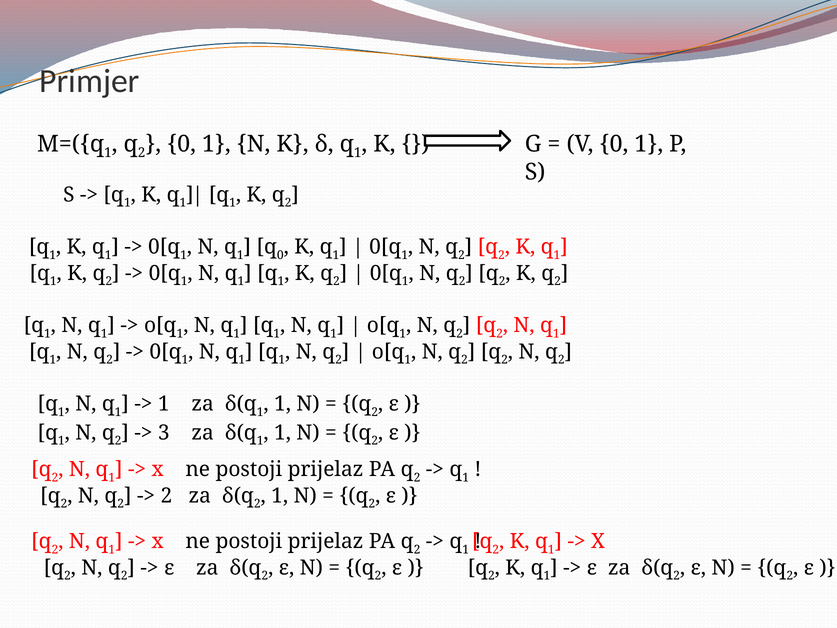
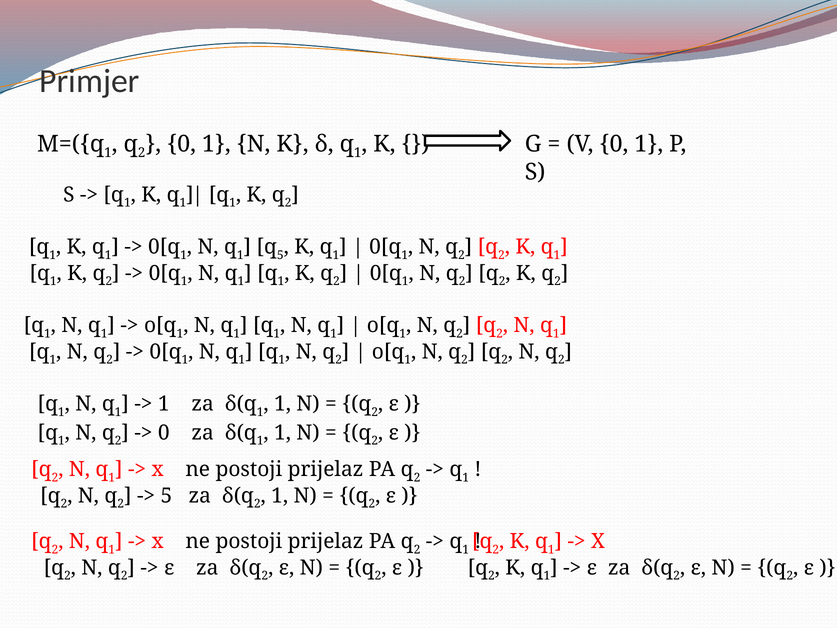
0 at (280, 255): 0 -> 5
3 at (164, 432): 3 -> 0
2 at (166, 495): 2 -> 5
